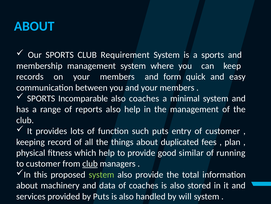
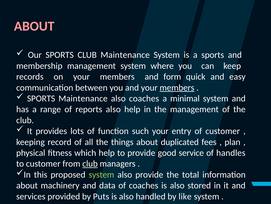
ABOUT at (34, 26) colour: light blue -> pink
CLUB Requirement: Requirement -> Maintenance
members at (177, 87) underline: none -> present
SPORTS Incomparable: Incomparable -> Maintenance
such puts: puts -> your
similar: similar -> service
running: running -> handles
will: will -> like
